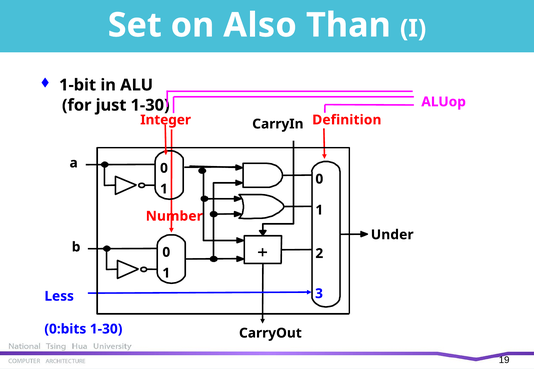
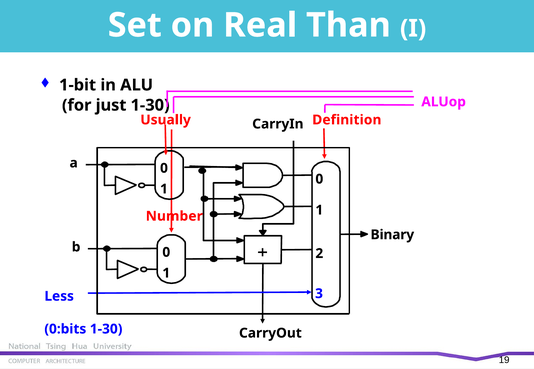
Also: Also -> Real
Integer: Integer -> Usually
Under: Under -> Binary
